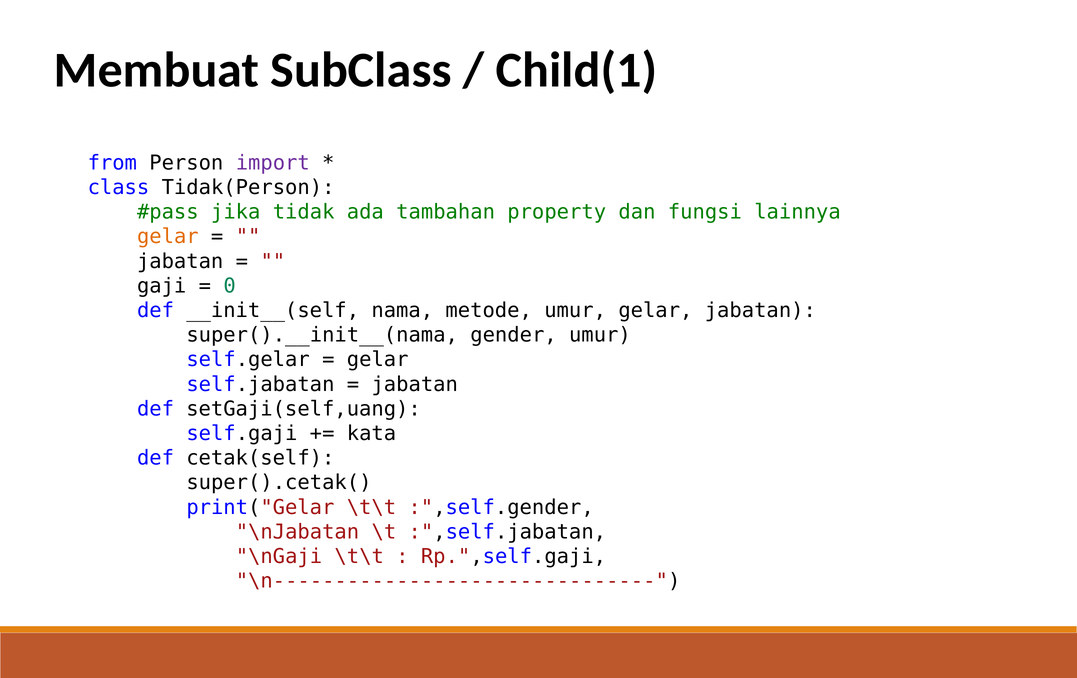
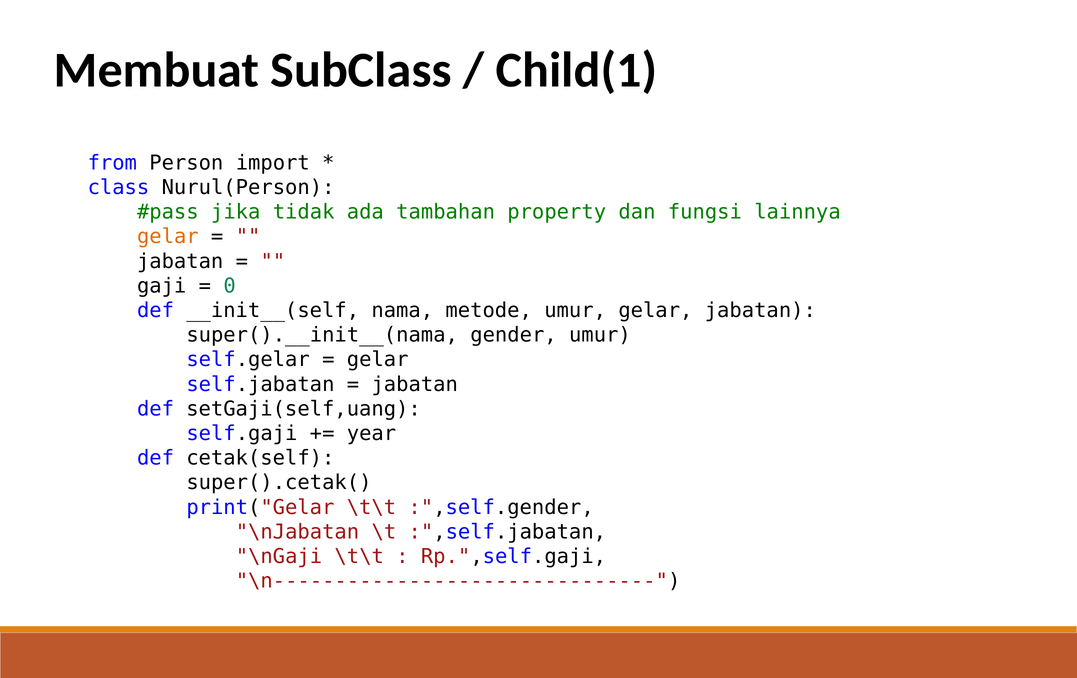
import colour: purple -> black
Tidak(Person: Tidak(Person -> Nurul(Person
kata: kata -> year
